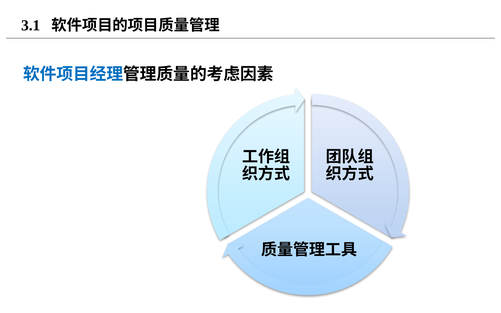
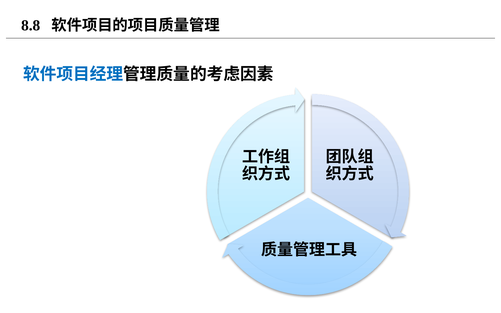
3.1: 3.1 -> 8.8
